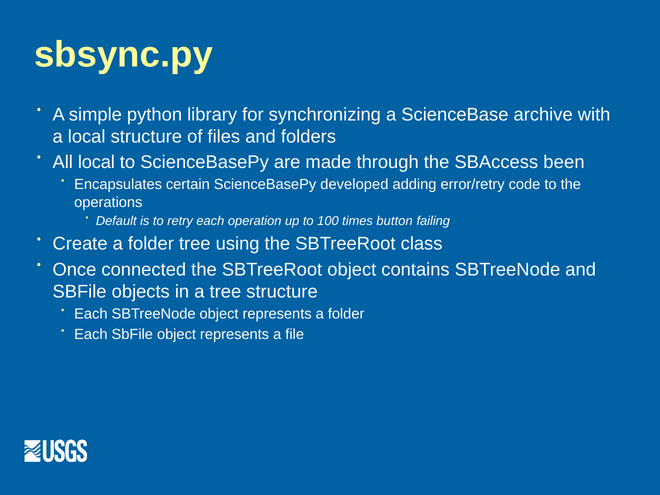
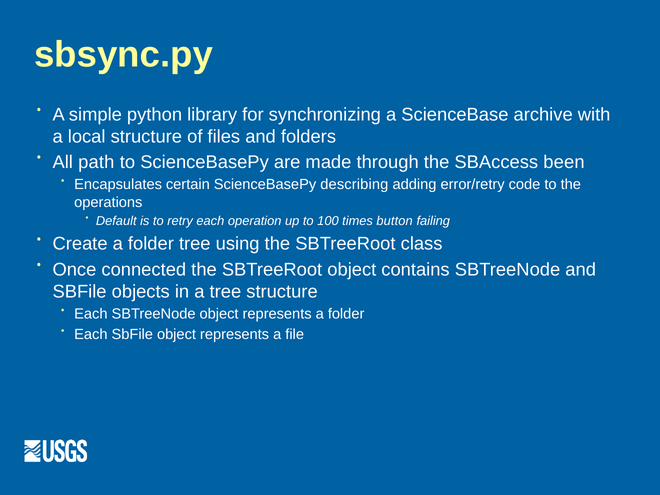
All local: local -> path
developed: developed -> describing
